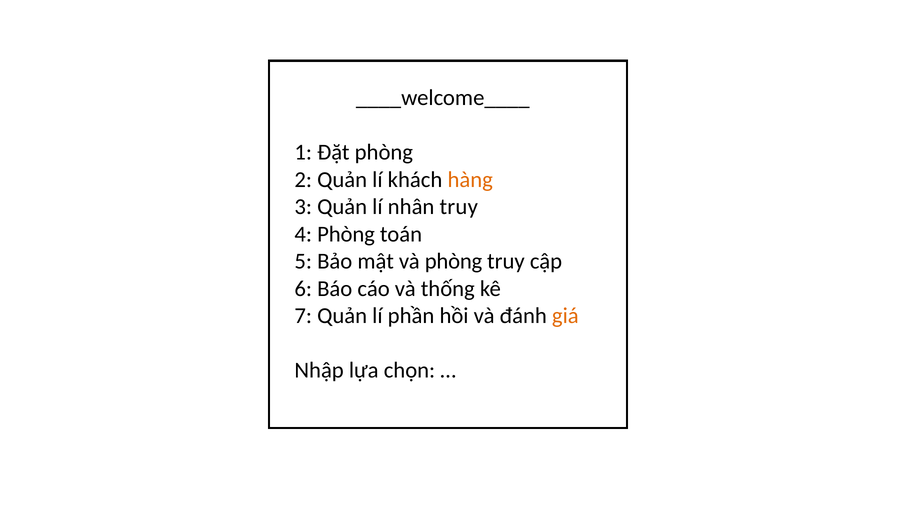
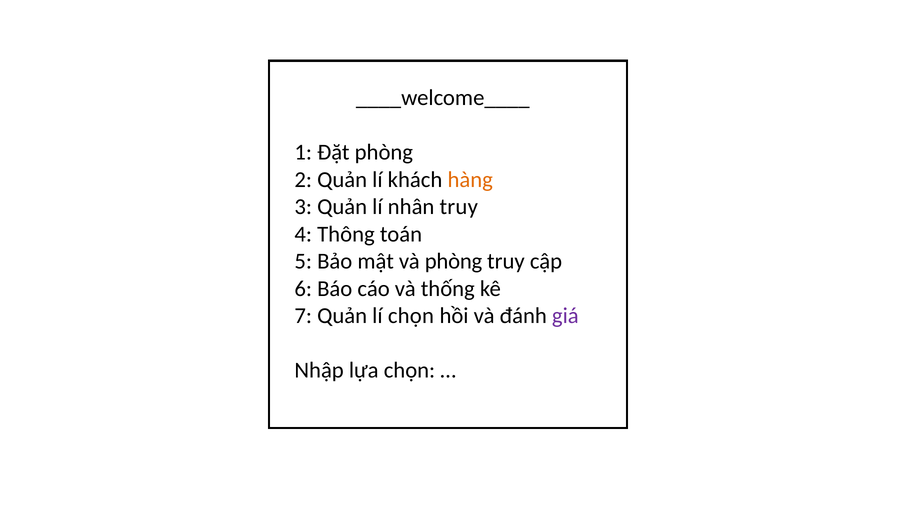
4 Phòng: Phòng -> Thông
lí phần: phần -> chọn
giá colour: orange -> purple
